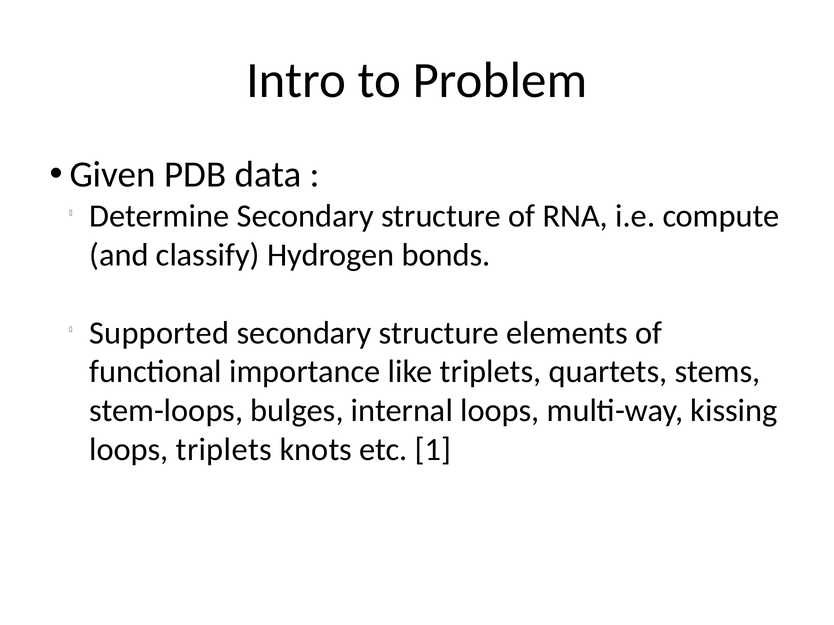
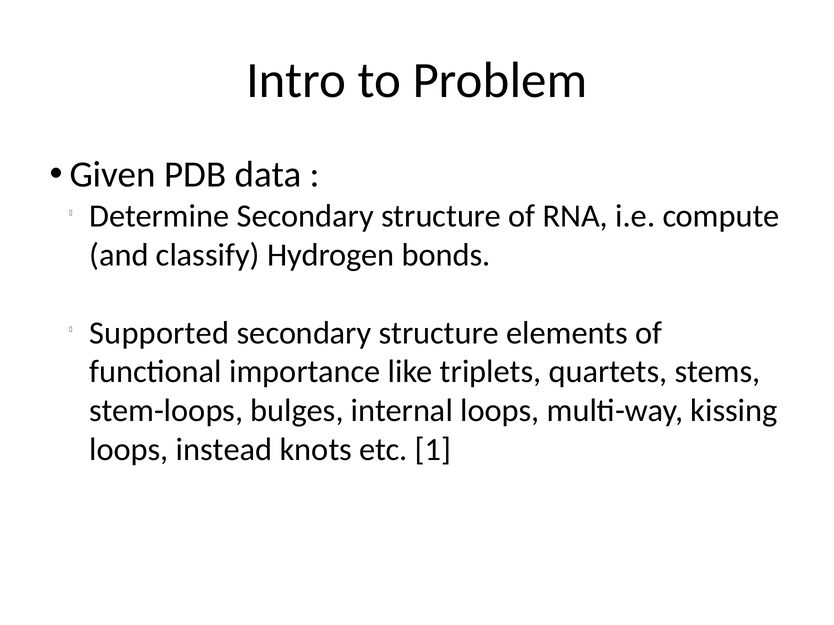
loops triplets: triplets -> instead
